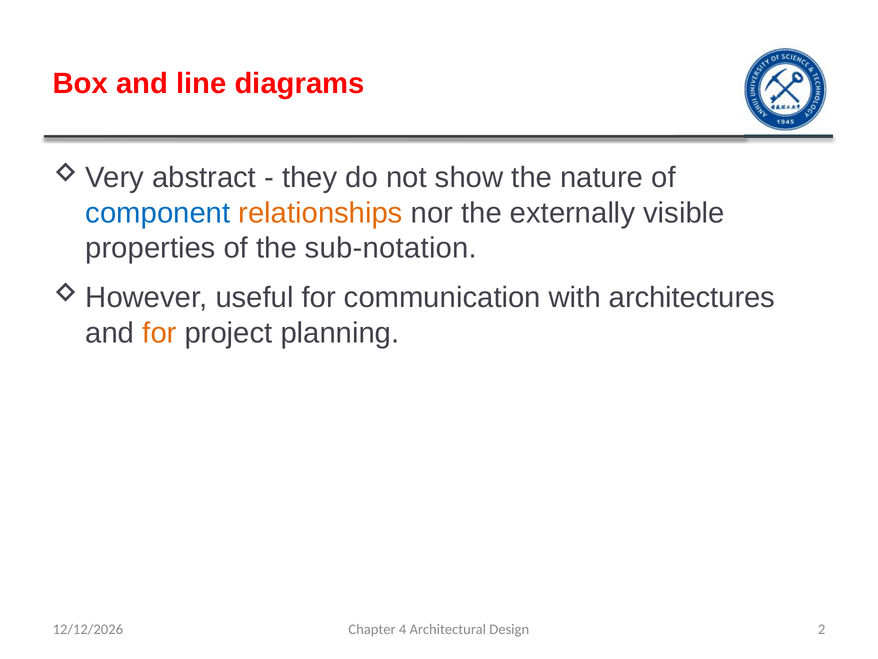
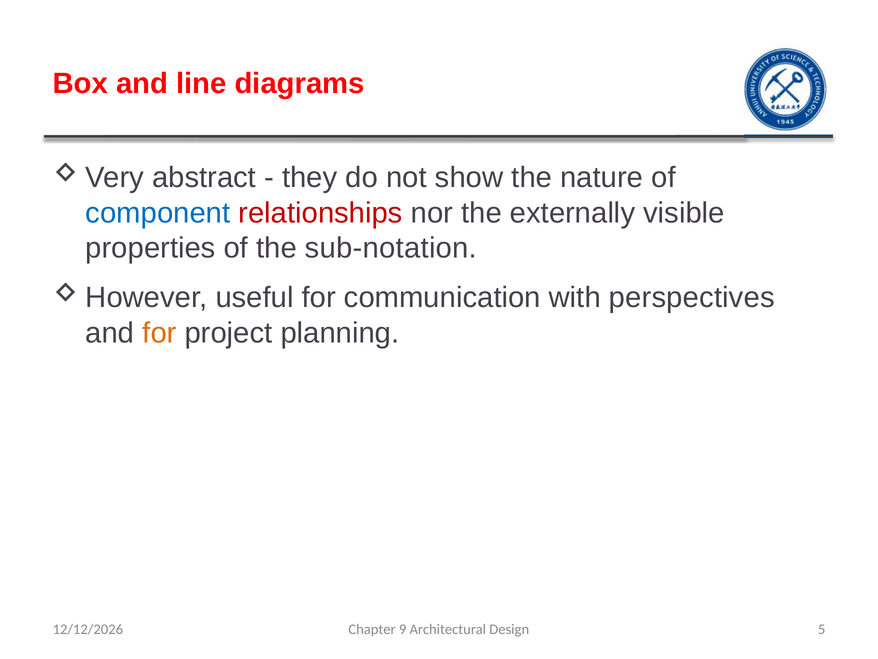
relationships colour: orange -> red
architectures: architectures -> perspectives
4: 4 -> 9
2: 2 -> 5
